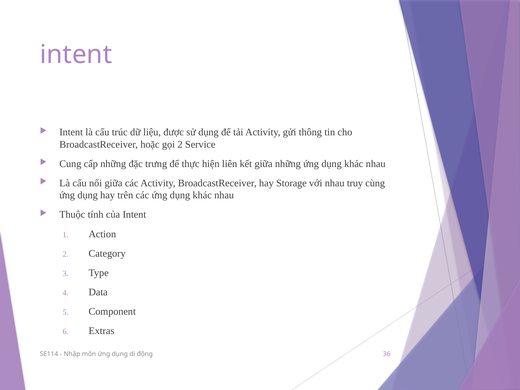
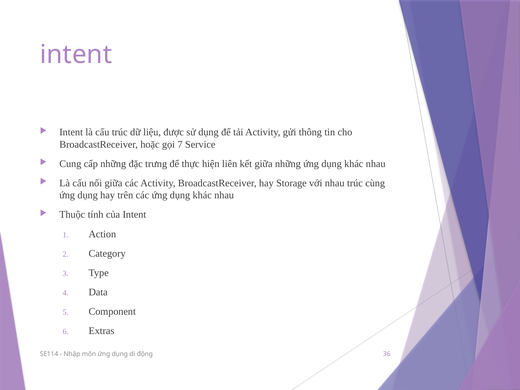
gọi 2: 2 -> 7
nhau truy: truy -> trúc
